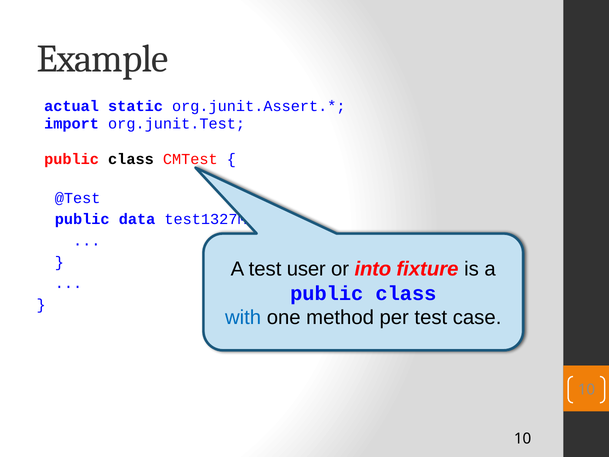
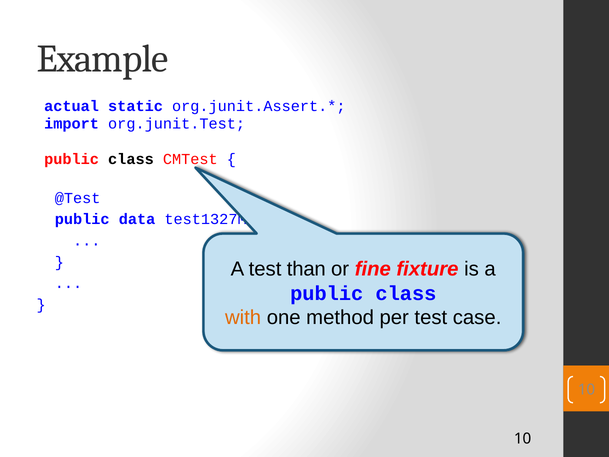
user: user -> than
into: into -> fine
with colour: blue -> orange
